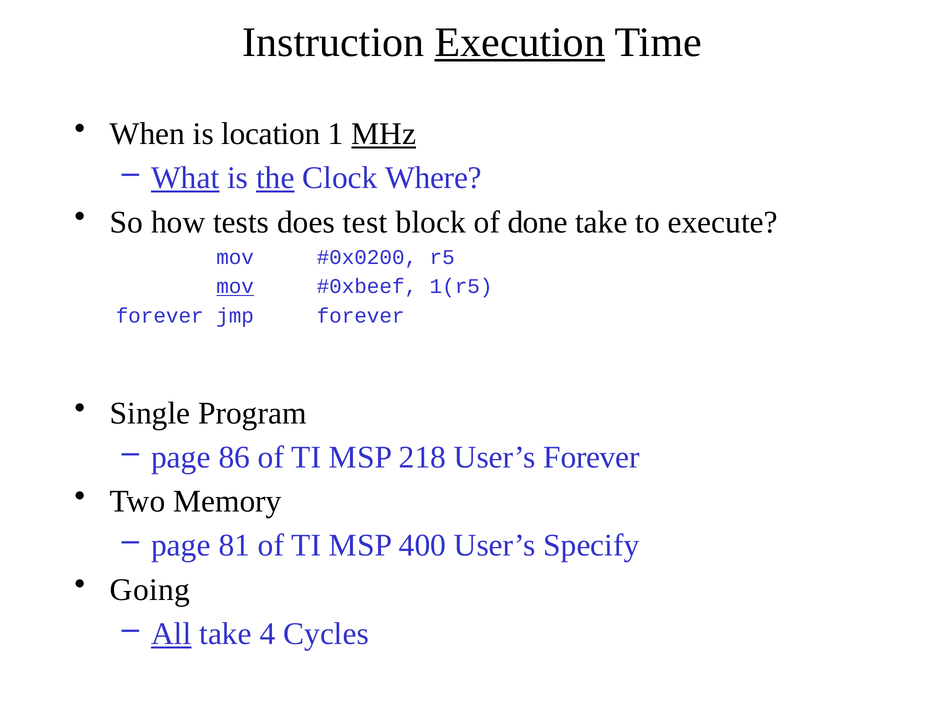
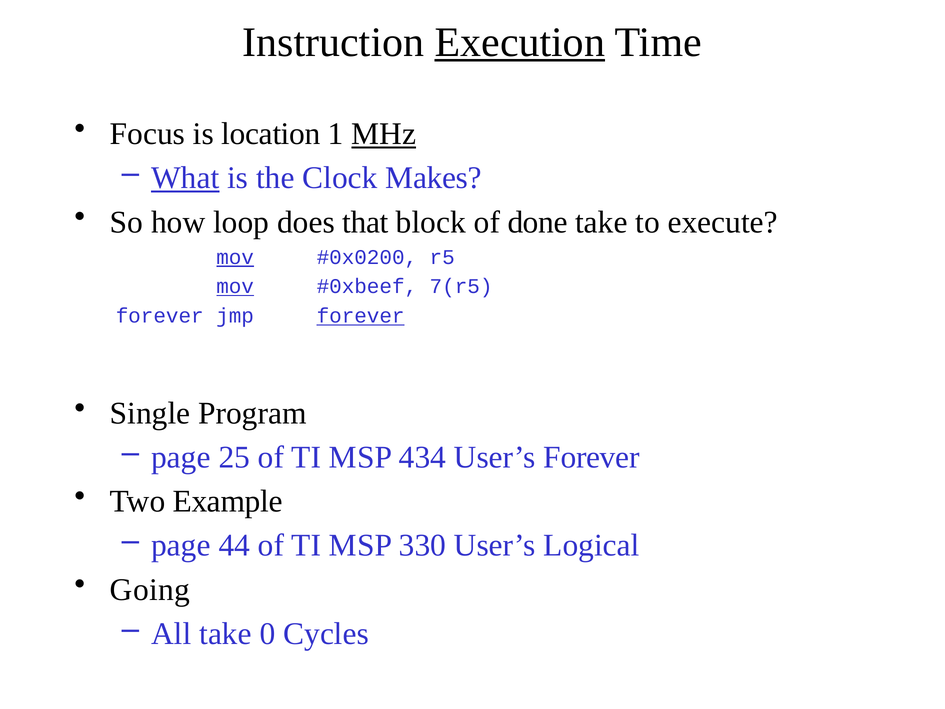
When: When -> Focus
the underline: present -> none
Where: Where -> Makes
tests: tests -> loop
test: test -> that
mov at (235, 257) underline: none -> present
1(r5: 1(r5 -> 7(r5
forever at (361, 316) underline: none -> present
86: 86 -> 25
218: 218 -> 434
Memory: Memory -> Example
81: 81 -> 44
400: 400 -> 330
Specify: Specify -> Logical
All underline: present -> none
4: 4 -> 0
